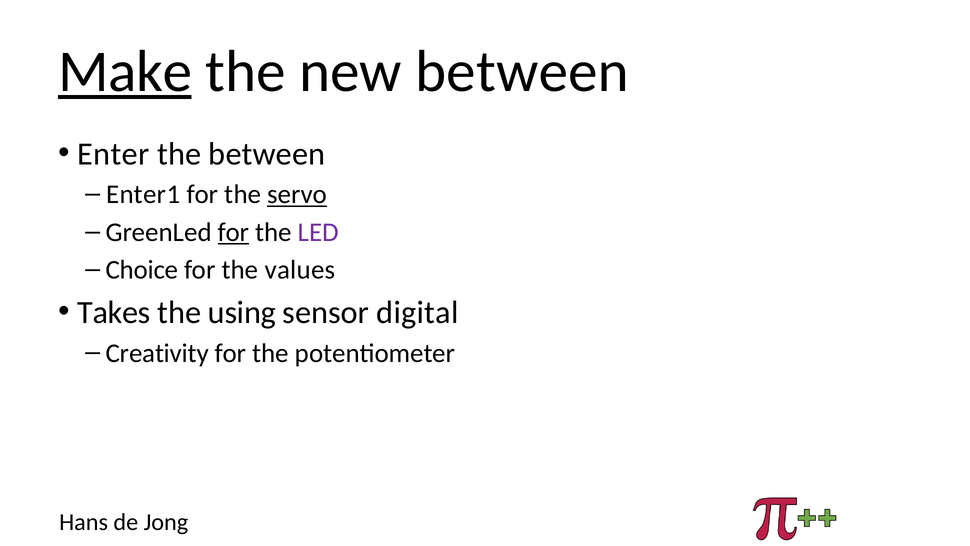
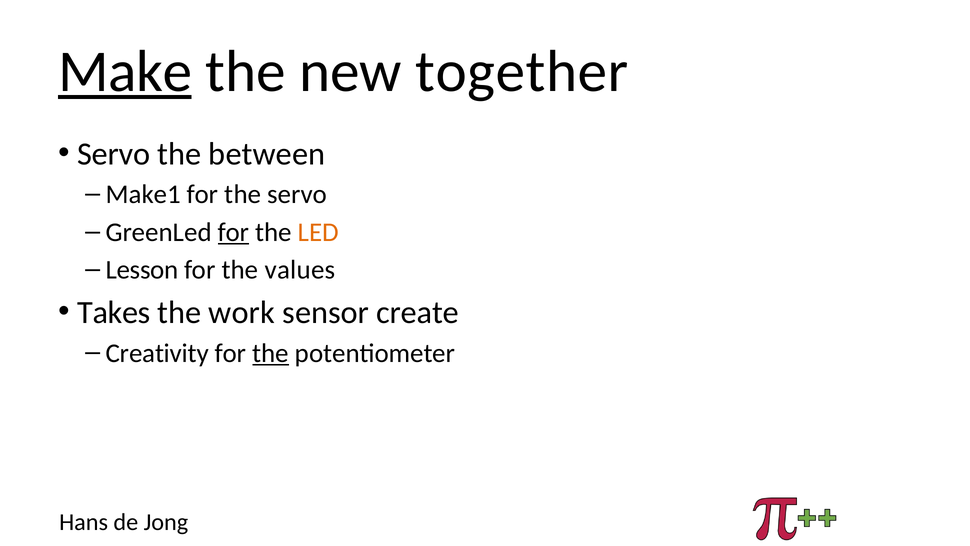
new between: between -> together
Enter at (113, 154): Enter -> Servo
Enter1: Enter1 -> Make1
servo at (297, 194) underline: present -> none
LED colour: purple -> orange
Choice: Choice -> Lesson
using: using -> work
digital: digital -> create
the at (271, 353) underline: none -> present
